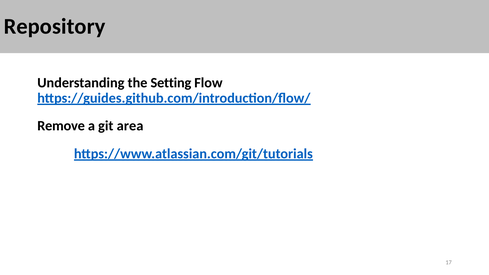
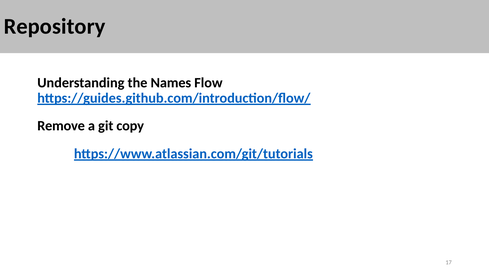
Setting: Setting -> Names
area: area -> copy
